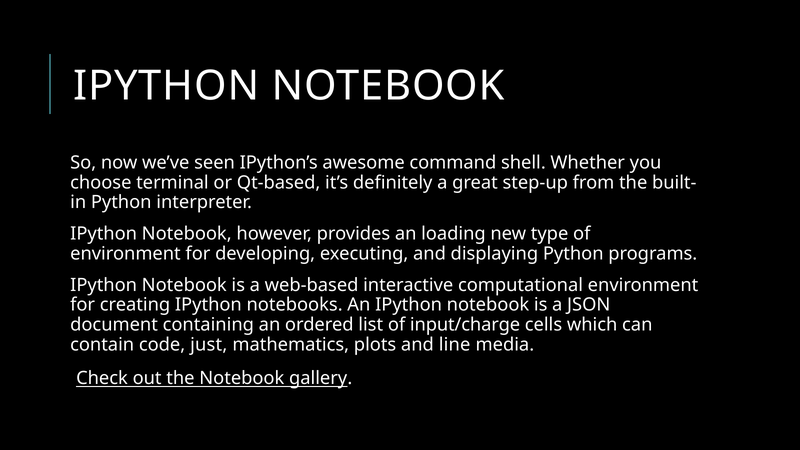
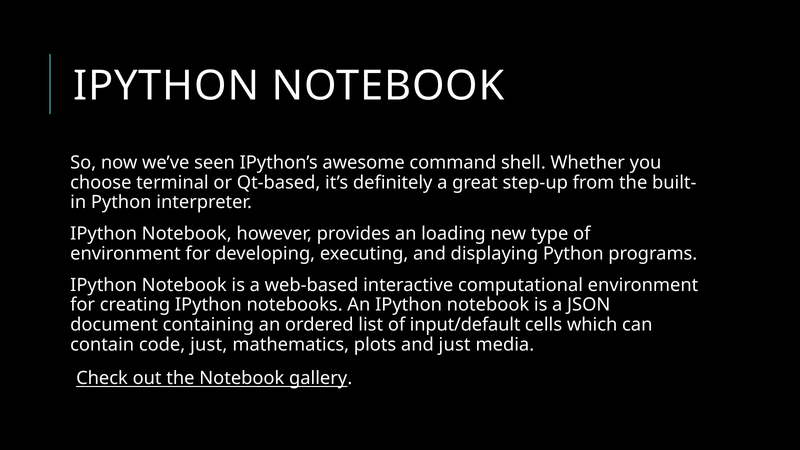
input/charge: input/charge -> input/default
and line: line -> just
